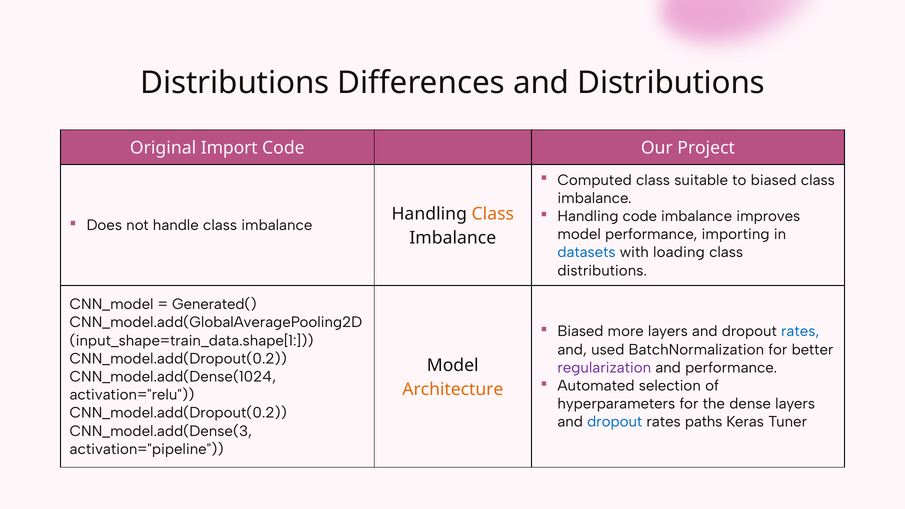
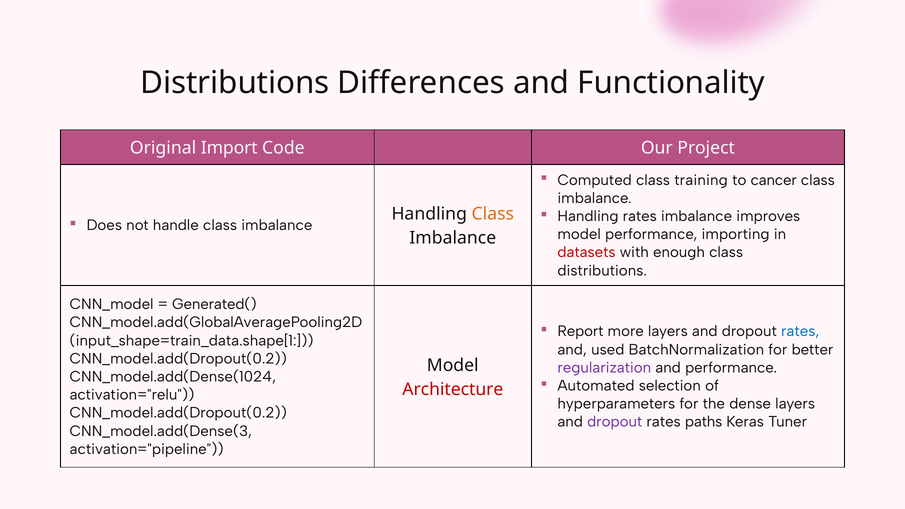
and Distributions: Distributions -> Functionality
suitable: suitable -> training
to biased: biased -> cancer
Handling code: code -> rates
datasets colour: blue -> red
loading: loading -> enough
Biased at (580, 332): Biased -> Report
Architecture colour: orange -> red
dropout at (615, 422) colour: blue -> purple
